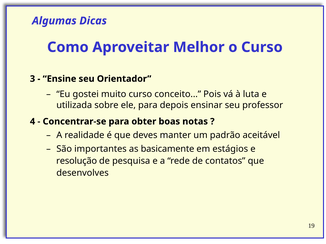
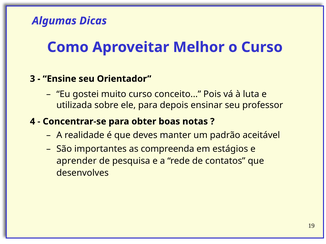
basicamente: basicamente -> compreenda
resolução: resolução -> aprender
